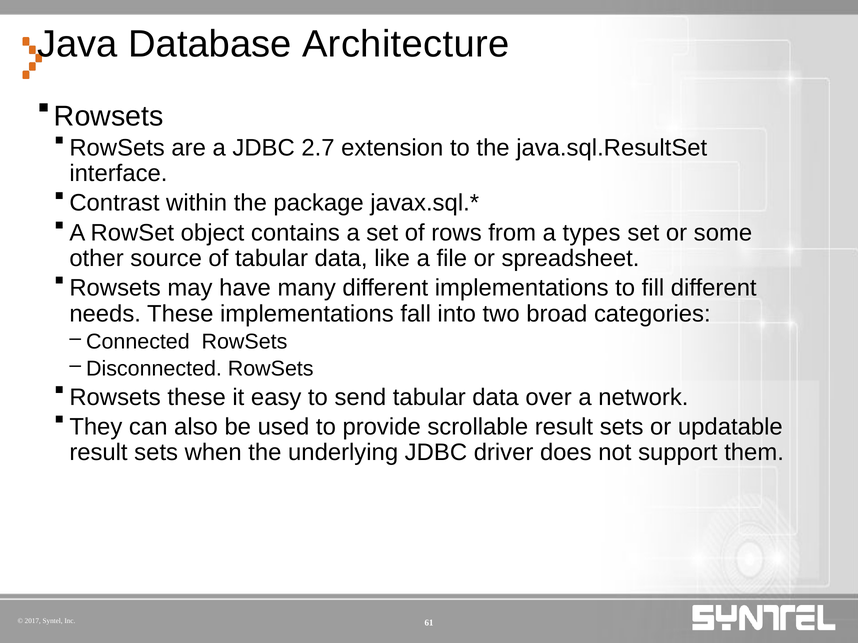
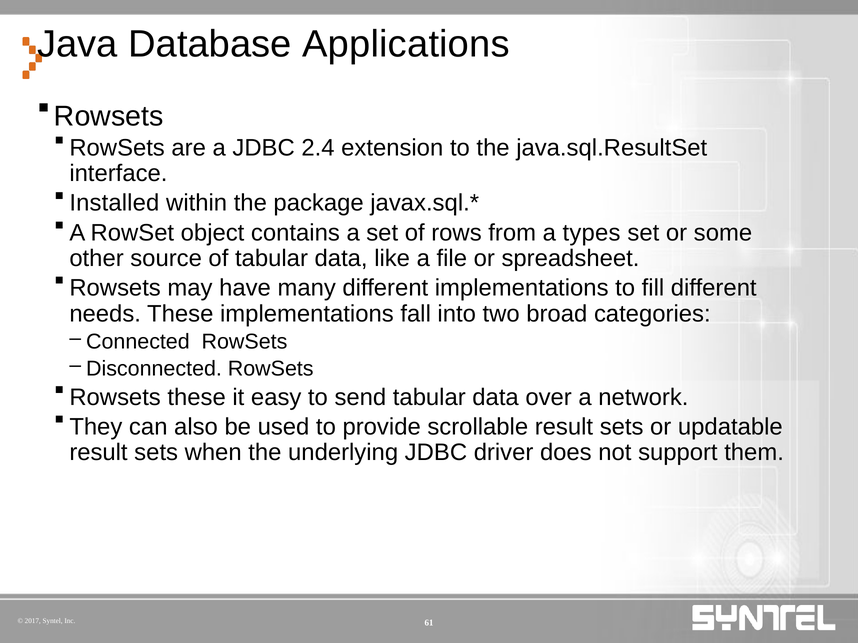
Architecture: Architecture -> Applications
2.7: 2.7 -> 2.4
Contrast: Contrast -> Installed
